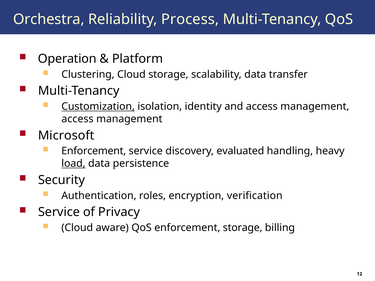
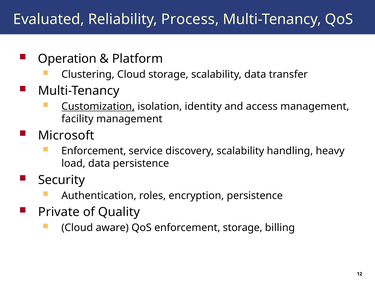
Orchestra: Orchestra -> Evaluated
access at (77, 119): access -> facility
discovery evaluated: evaluated -> scalability
load underline: present -> none
encryption verification: verification -> persistence
Service at (59, 212): Service -> Private
Privacy: Privacy -> Quality
